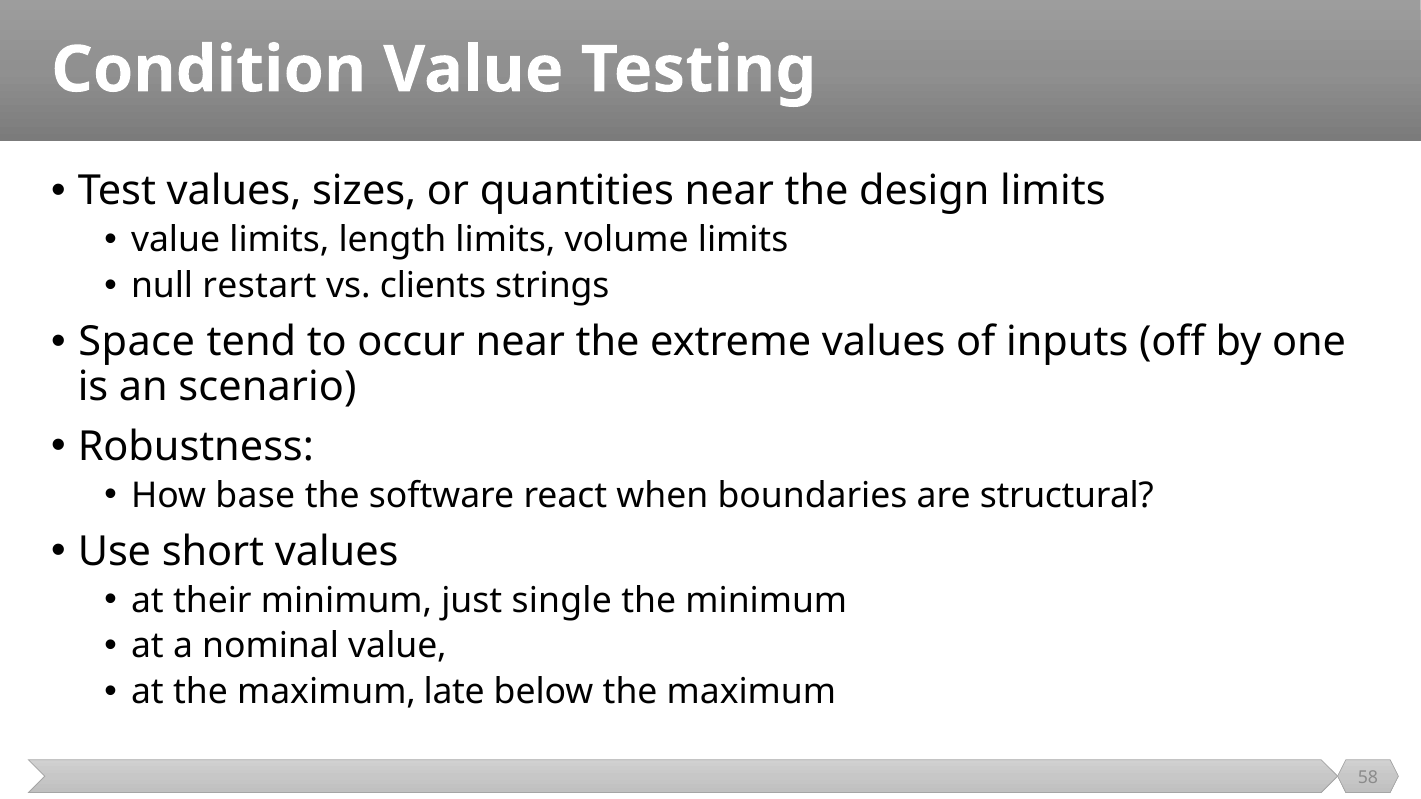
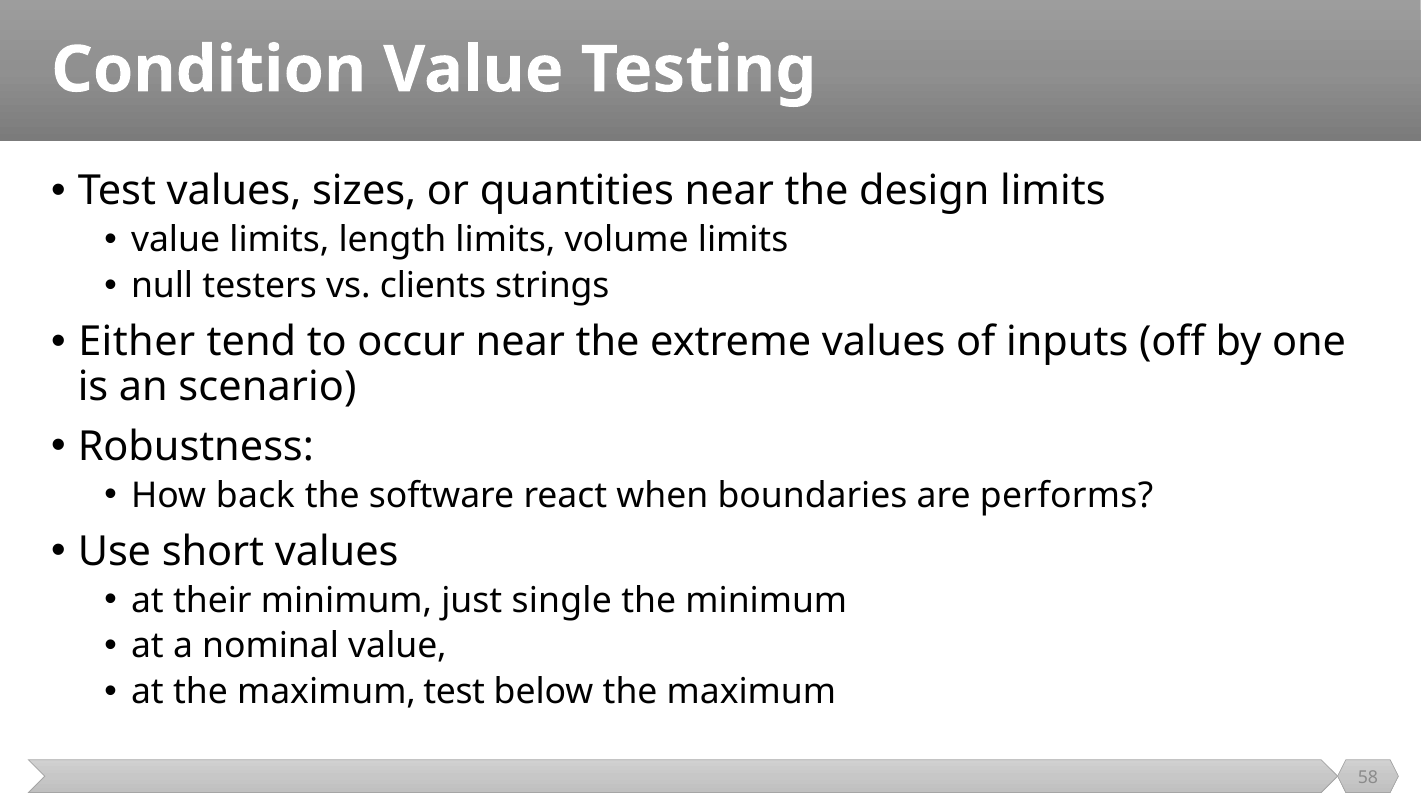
restart: restart -> testers
Space: Space -> Either
base: base -> back
structural: structural -> performs
maximum late: late -> test
